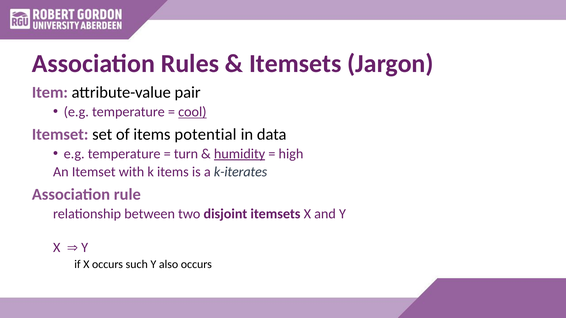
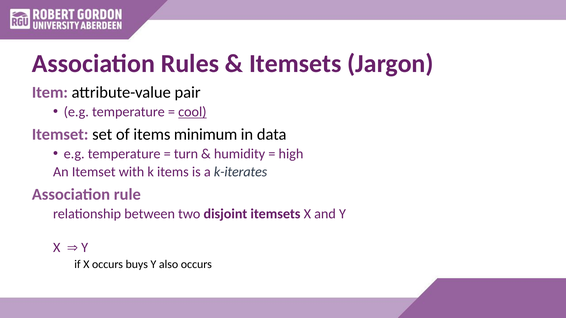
potential: potential -> minimum
humidity underline: present -> none
such: such -> buys
